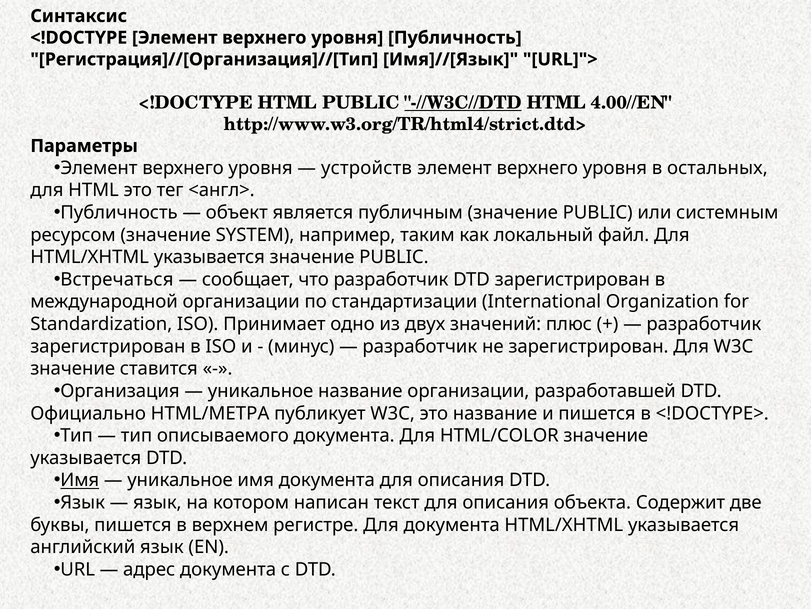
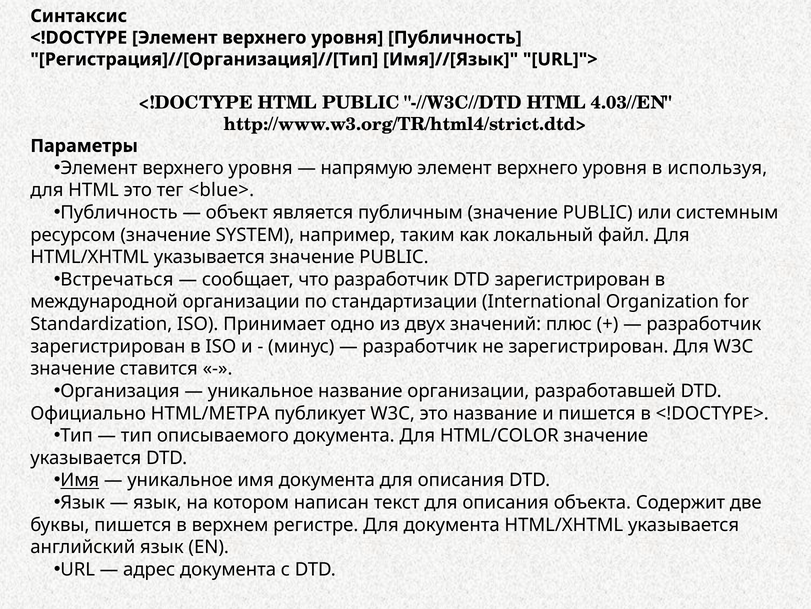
-//W3C//DTD underline: present -> none
4.00//EN: 4.00//EN -> 4.03//EN
устройств: устройств -> напрямую
остальных: остальных -> используя
<англ>: <англ> -> <blue>
